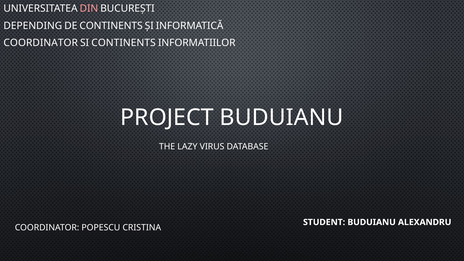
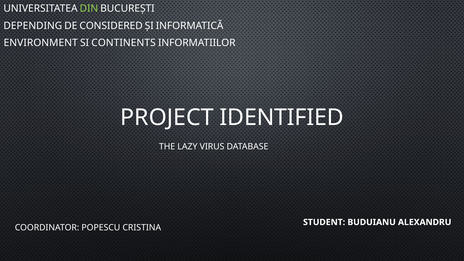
DIN colour: pink -> light green
DE CONTINENTS: CONTINENTS -> CONSIDERED
COORDINATOR at (41, 43): COORDINATOR -> ENVIRONMENT
PROJECT BUDUIANU: BUDUIANU -> IDENTIFIED
